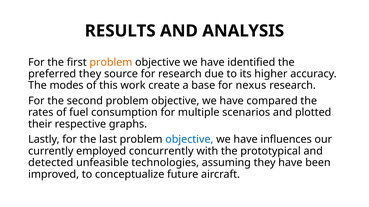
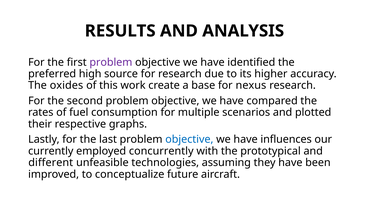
problem at (111, 62) colour: orange -> purple
preferred they: they -> high
modes: modes -> oxides
detected: detected -> different
